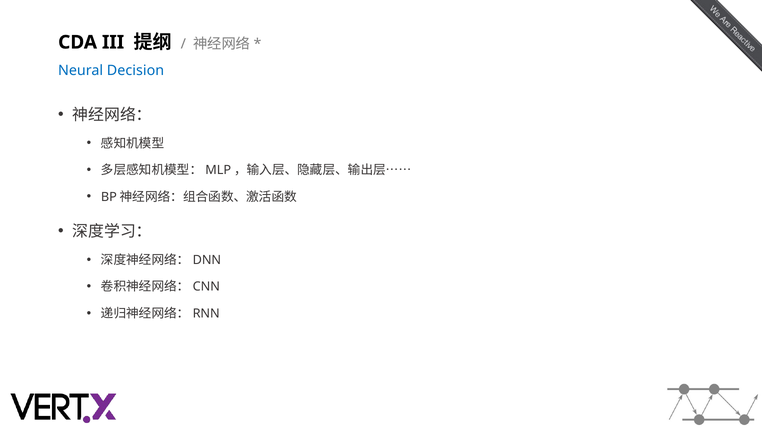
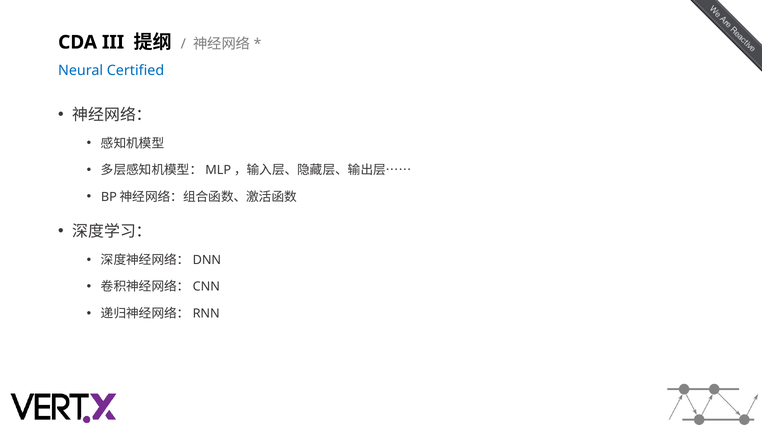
Decision: Decision -> Certified
